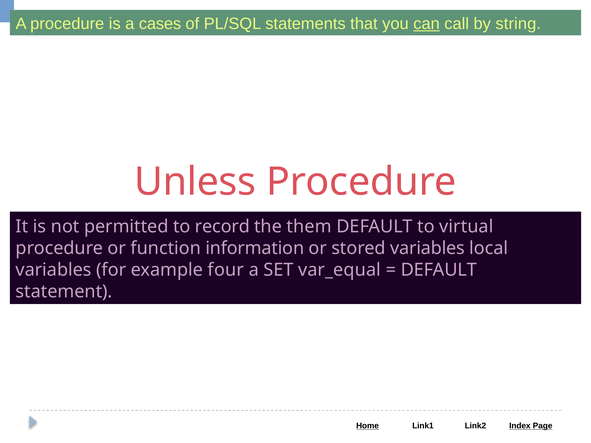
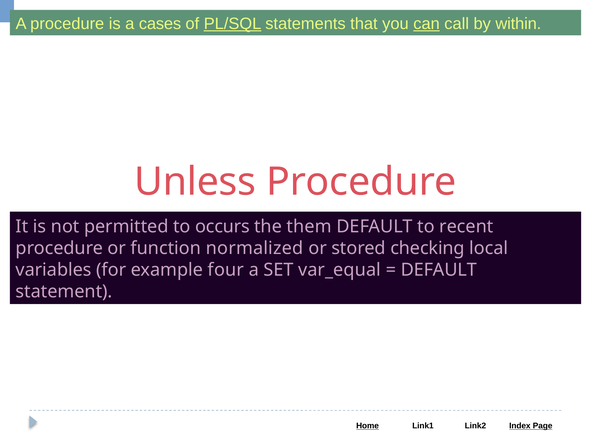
PL/SQL underline: none -> present
string: string -> within
record: record -> occurs
virtual: virtual -> recent
information: information -> normalized
stored variables: variables -> checking
